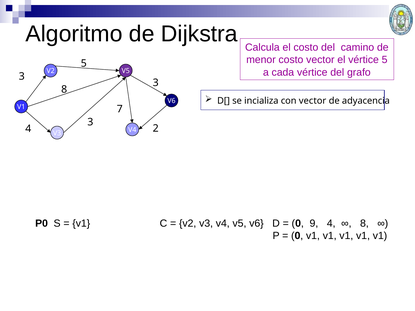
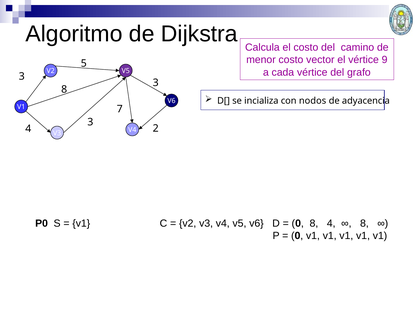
vértice 5: 5 -> 9
con vector: vector -> nodos
0 9: 9 -> 8
